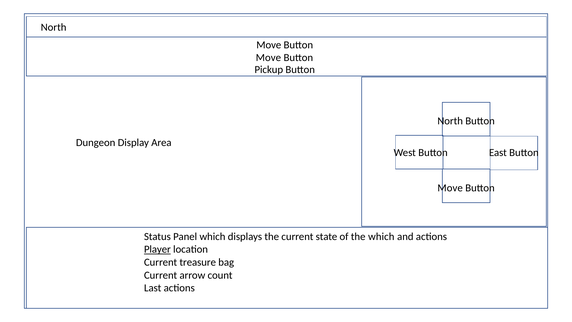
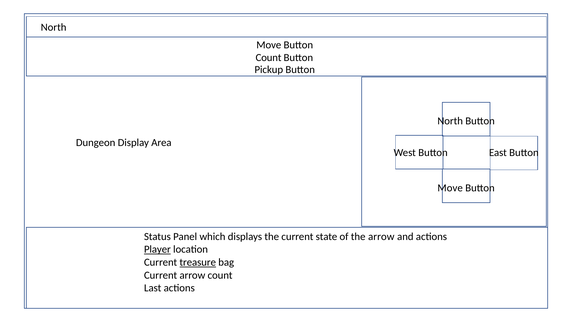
Move at (268, 58): Move -> Count
the which: which -> arrow
treasure underline: none -> present
